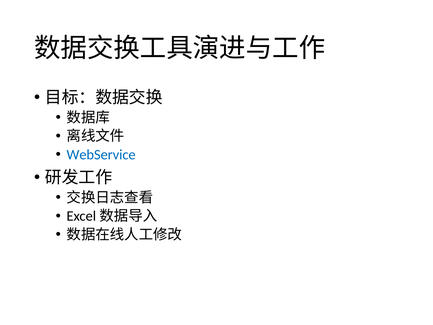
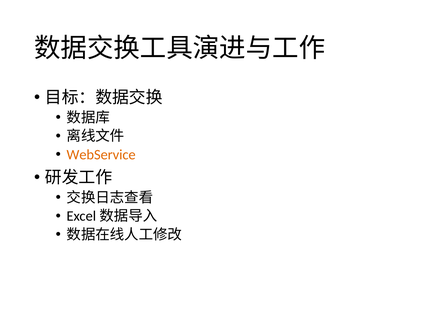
WebService colour: blue -> orange
